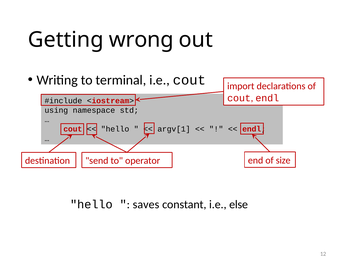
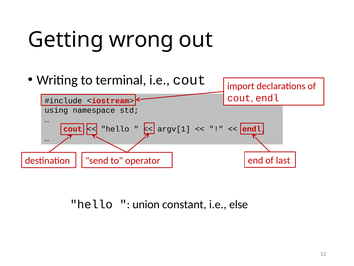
size: size -> last
saves: saves -> union
